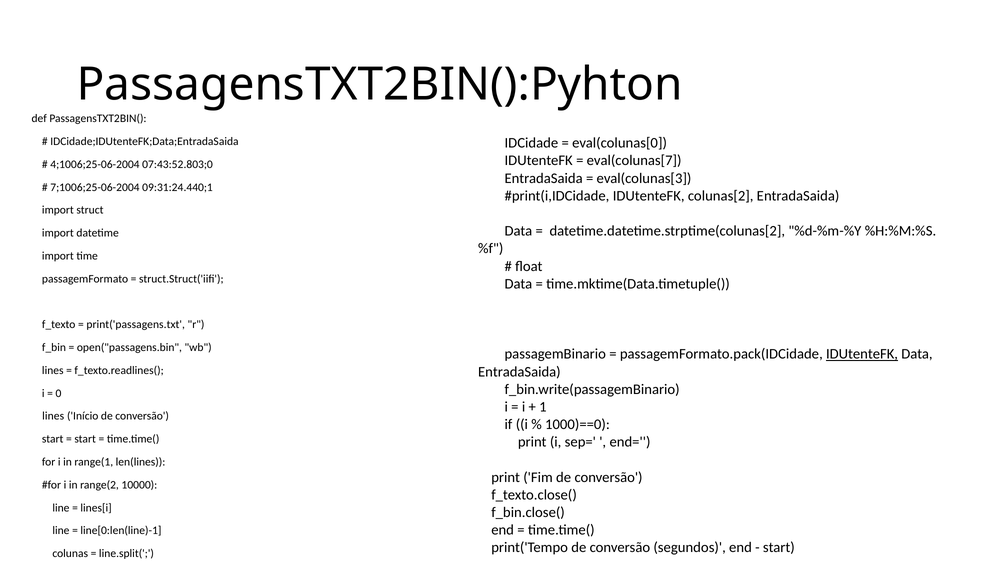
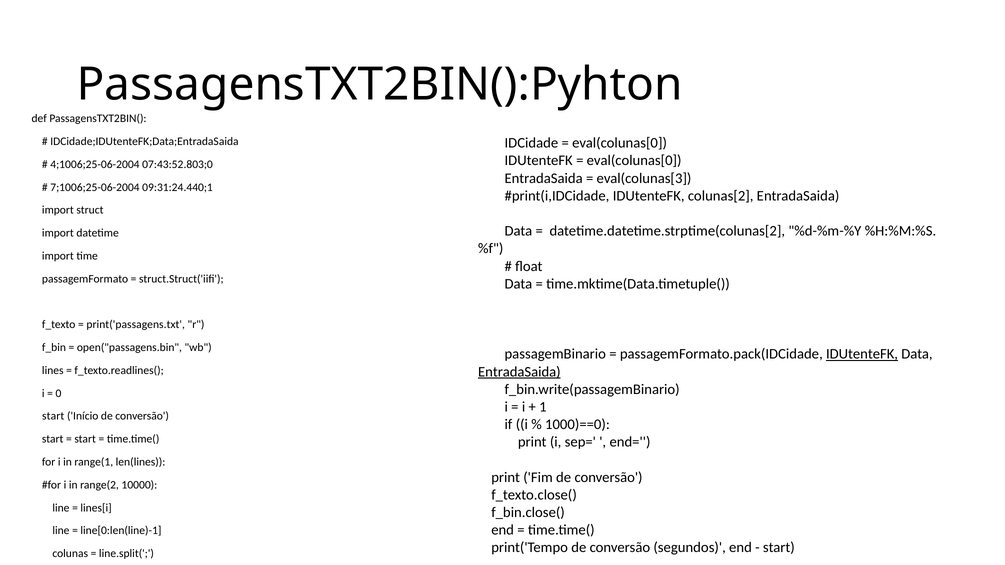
eval(colunas[7 at (634, 161): eval(colunas[7 -> eval(colunas[0
EntradaSaida at (519, 372) underline: none -> present
lines at (53, 416): lines -> start
